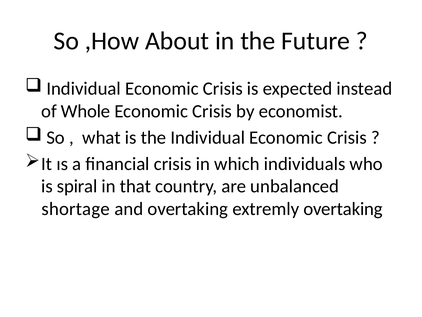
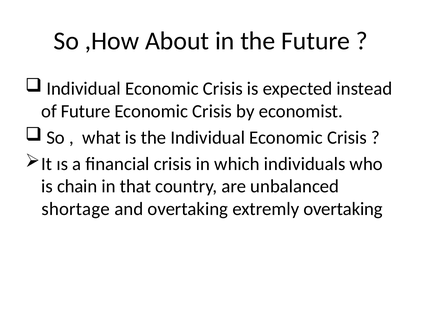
of Whole: Whole -> Future
spiral: spiral -> chain
